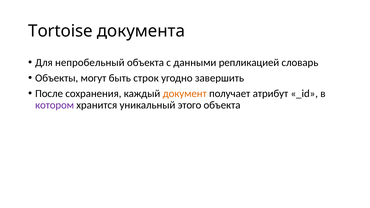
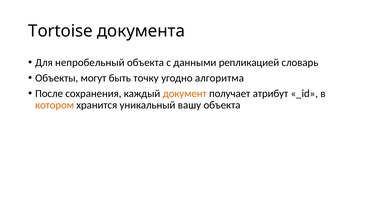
строк: строк -> точку
завершить: завершить -> алгоритма
котором colour: purple -> orange
этого: этого -> вашу
